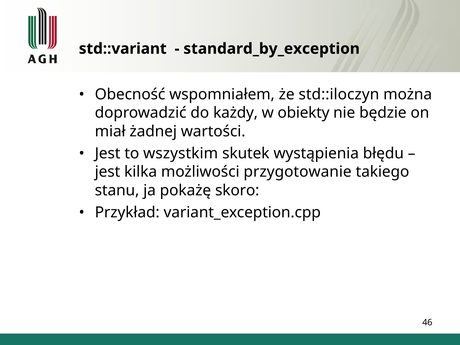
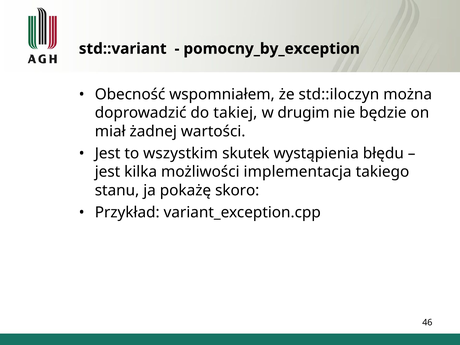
standard_by_exception: standard_by_exception -> pomocny_by_exception
każdy: każdy -> takiej
obiekty: obiekty -> drugim
przygotowanie: przygotowanie -> implementacja
